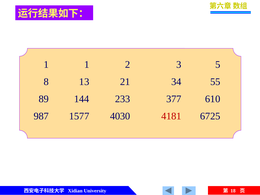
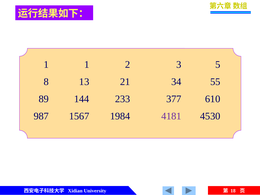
1577: 1577 -> 1567
4030: 4030 -> 1984
4181 colour: red -> purple
6725: 6725 -> 4530
